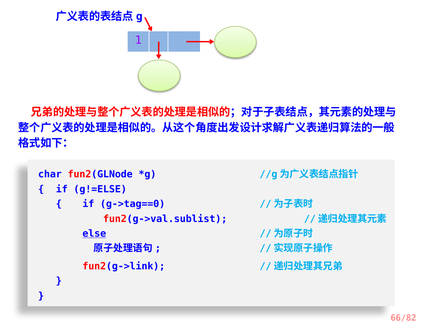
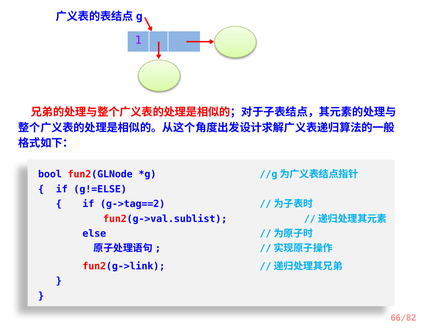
char: char -> bool
g->tag==0: g->tag==0 -> g->tag==2
else underline: present -> none
